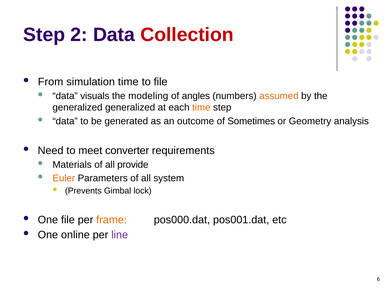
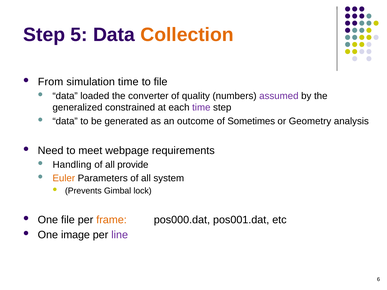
2: 2 -> 5
Collection colour: red -> orange
visuals: visuals -> loaded
modeling: modeling -> converter
angles: angles -> quality
assumed colour: orange -> purple
generalized generalized: generalized -> constrained
time at (201, 108) colour: orange -> purple
converter: converter -> webpage
Materials: Materials -> Handling
online: online -> image
